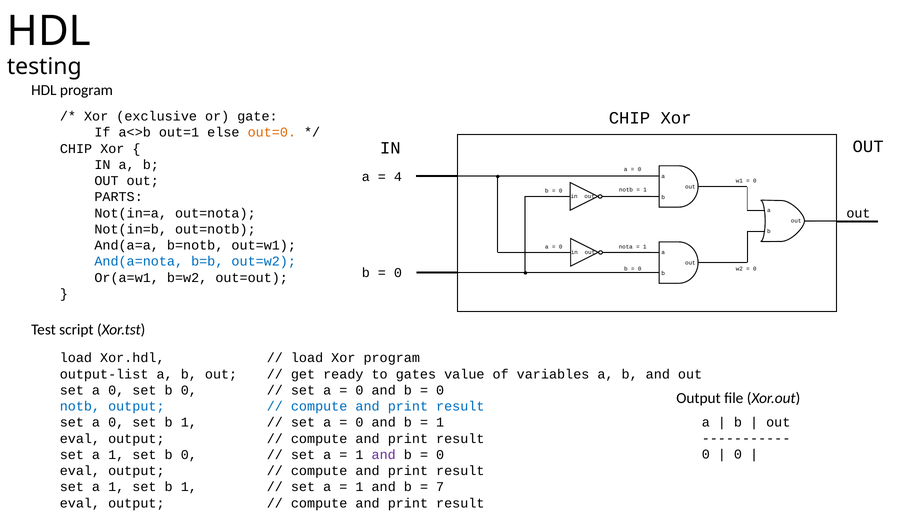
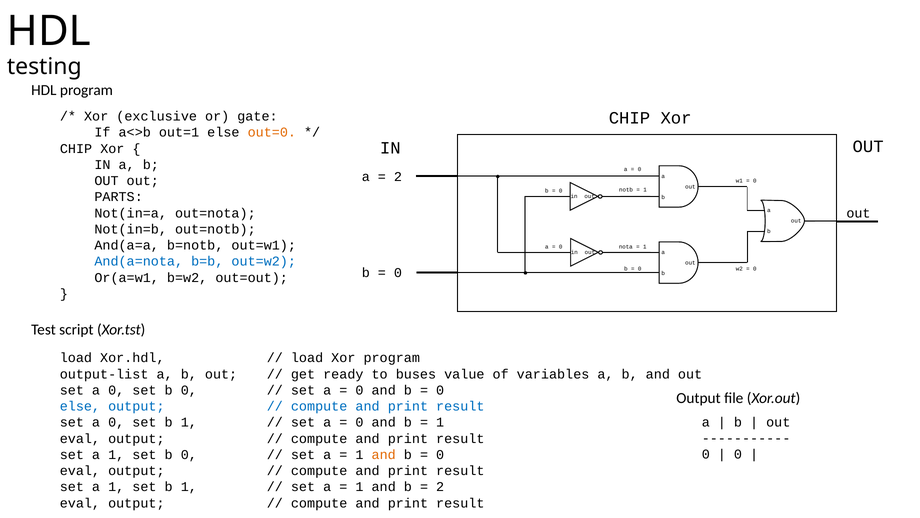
4 at (398, 177): 4 -> 2
gates: gates -> buses
notb at (80, 406): notb -> else
and at (384, 454) colour: purple -> orange
7 at (440, 487): 7 -> 2
